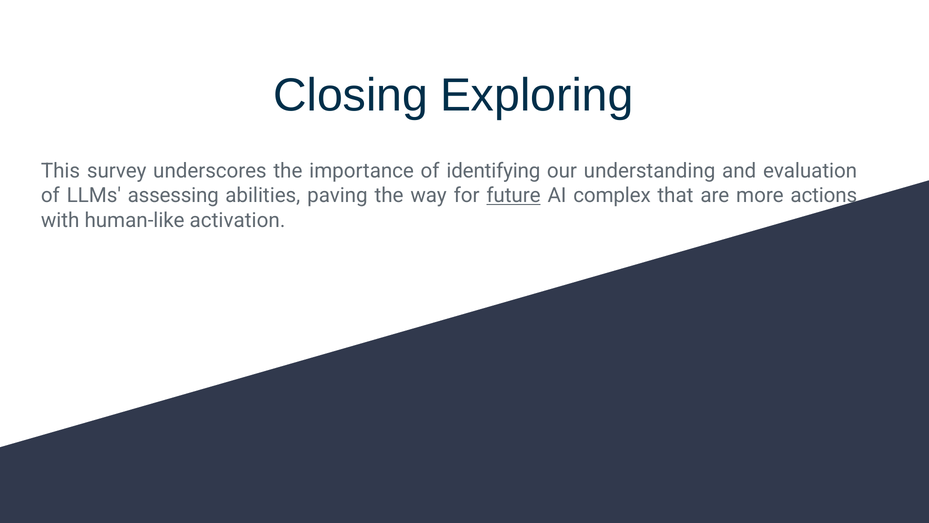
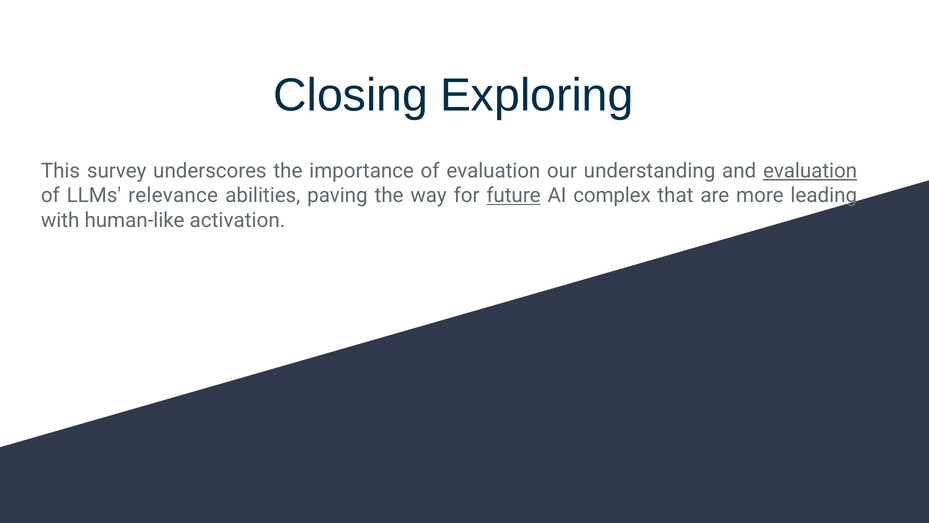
of identifying: identifying -> evaluation
evaluation at (810, 171) underline: none -> present
assessing: assessing -> relevance
actions: actions -> leading
